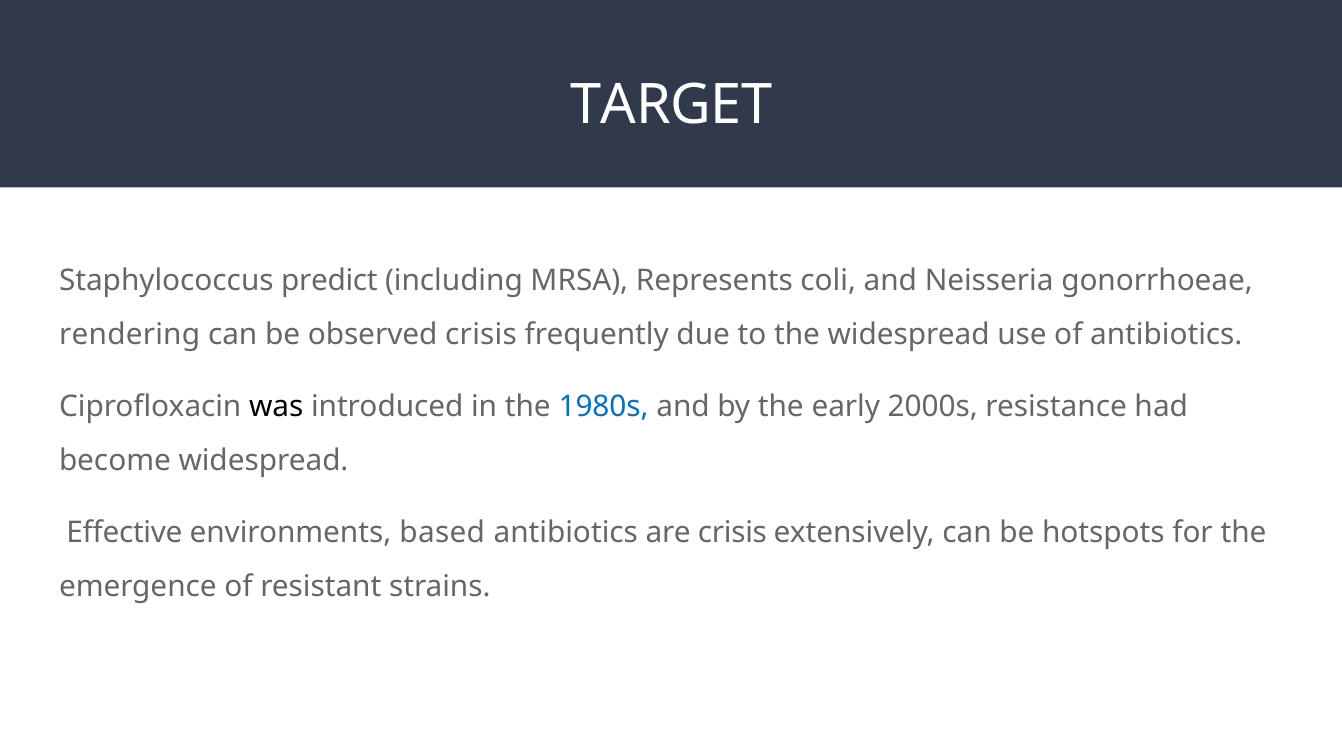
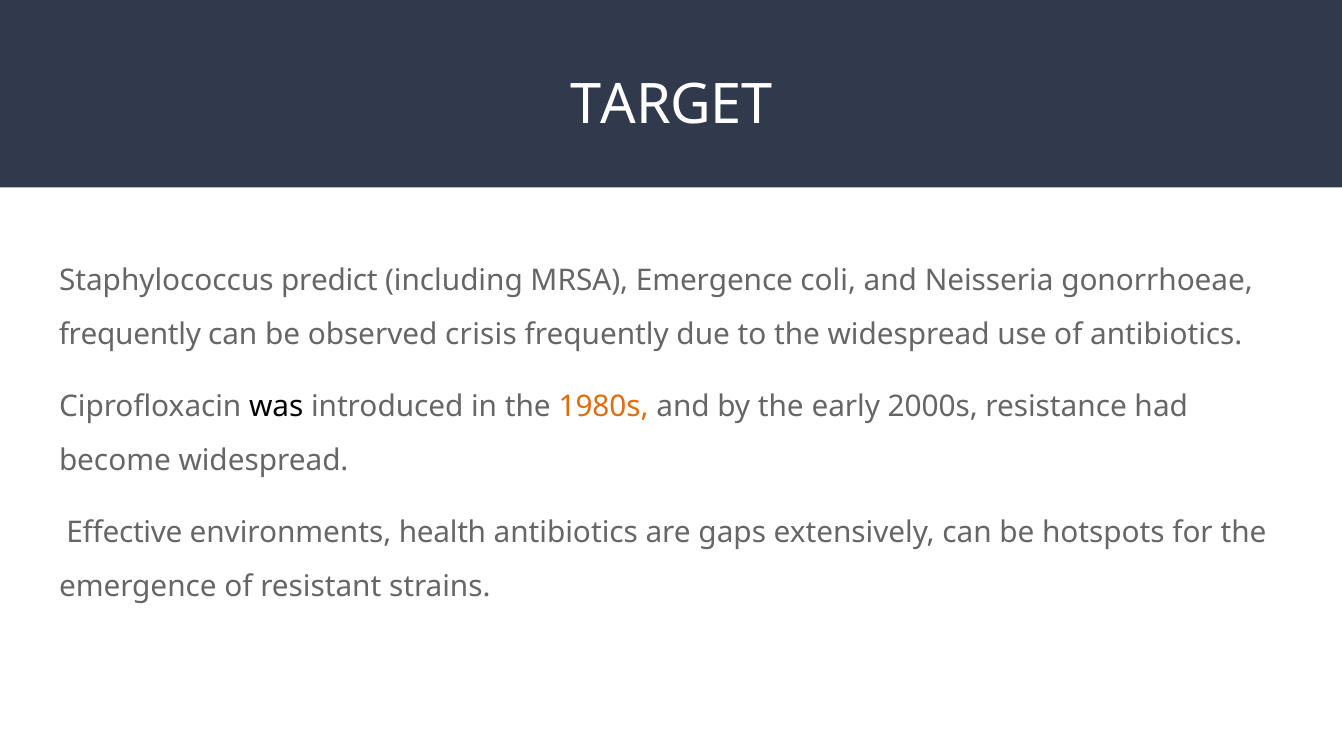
MRSA Represents: Represents -> Emergence
rendering at (130, 335): rendering -> frequently
1980s colour: blue -> orange
based: based -> health
are crisis: crisis -> gaps
